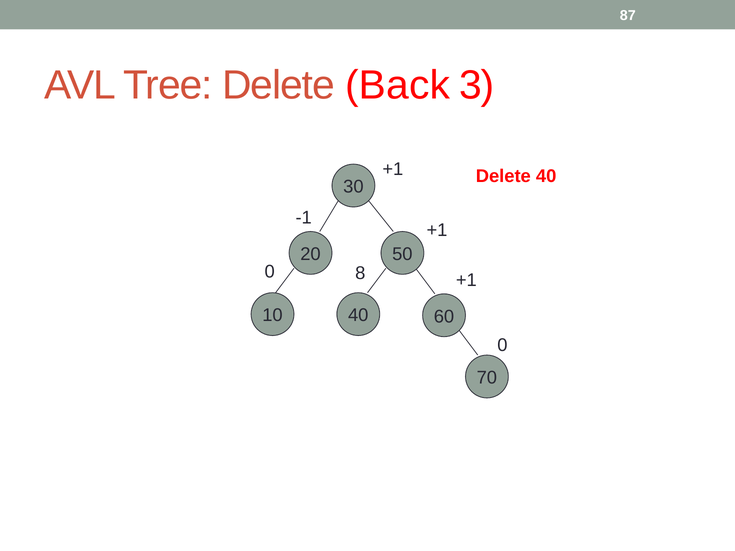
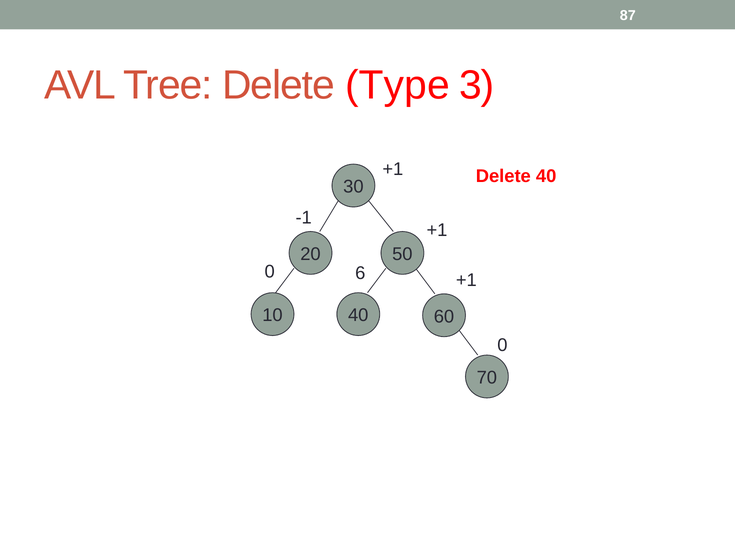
Back: Back -> Type
8: 8 -> 6
